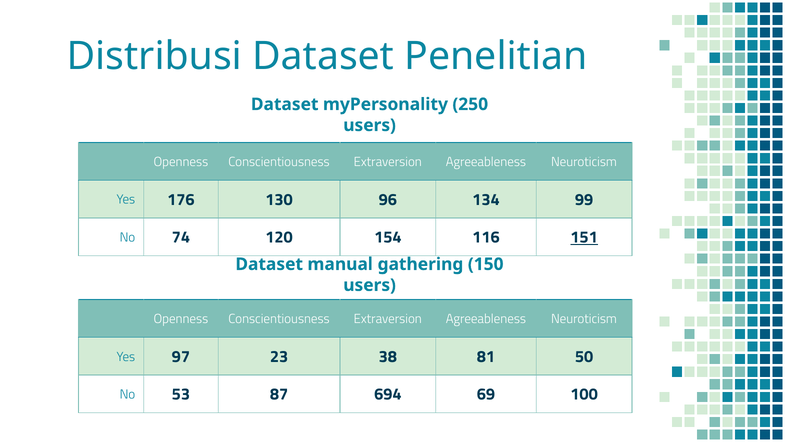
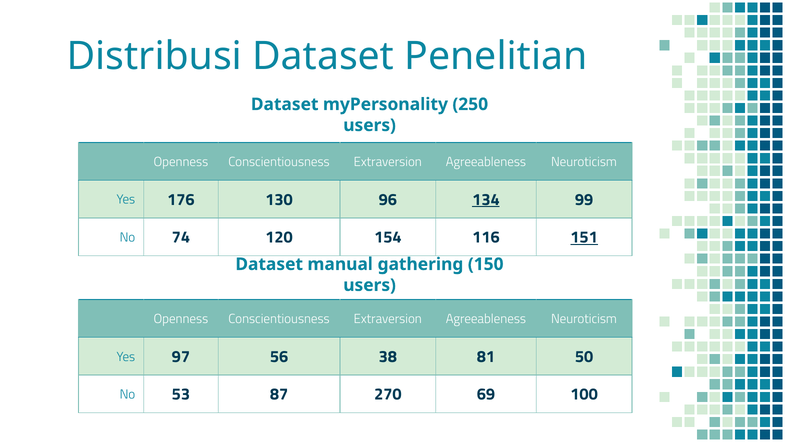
134 underline: none -> present
23: 23 -> 56
694: 694 -> 270
